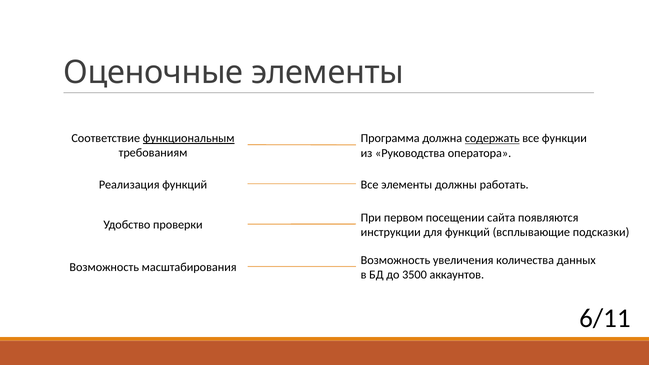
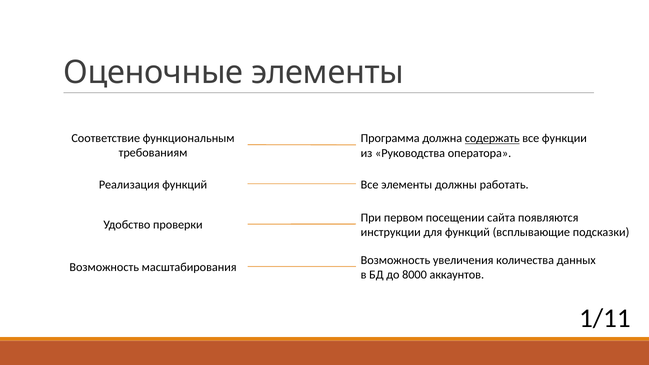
функциональным underline: present -> none
3500: 3500 -> 8000
6/11: 6/11 -> 1/11
